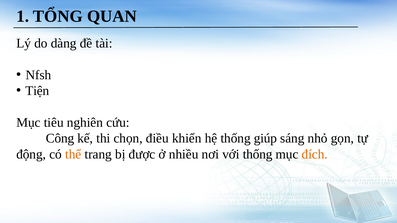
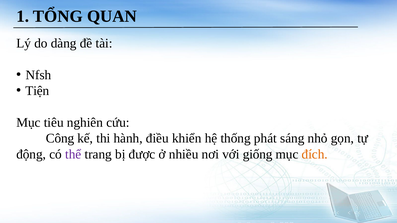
chọn: chọn -> hành
giúp: giúp -> phát
thể colour: orange -> purple
với thống: thống -> giống
